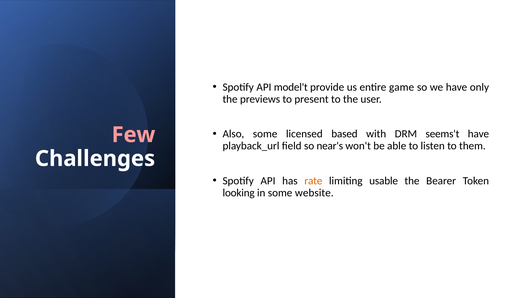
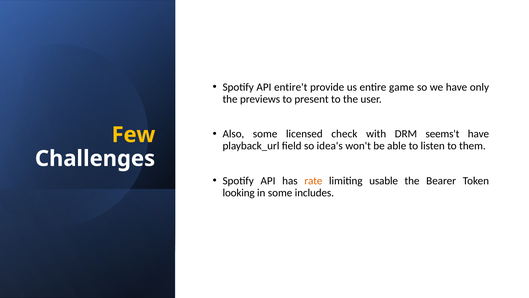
model't: model't -> entire't
based: based -> check
Few colour: pink -> yellow
near's: near's -> idea's
website: website -> includes
